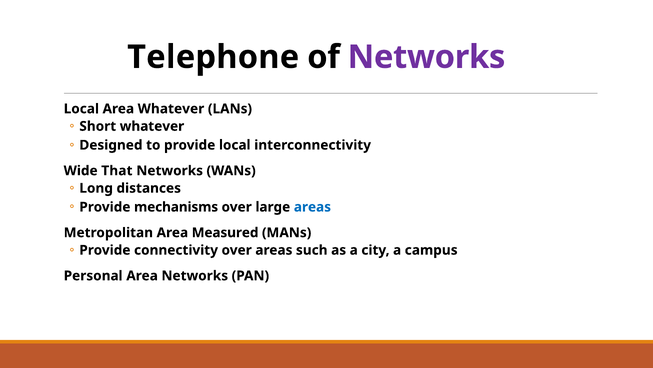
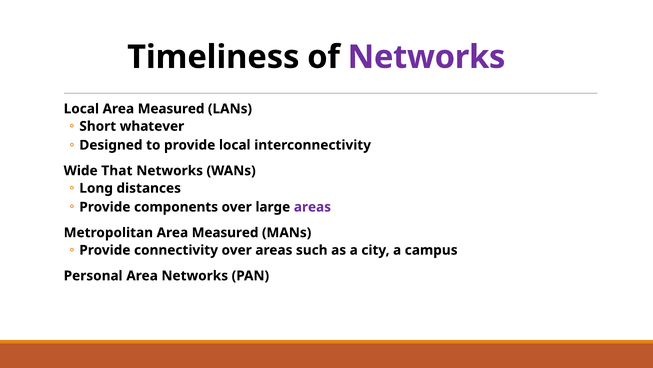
Telephone: Telephone -> Timeliness
Local Area Whatever: Whatever -> Measured
mechanisms: mechanisms -> components
areas at (312, 207) colour: blue -> purple
